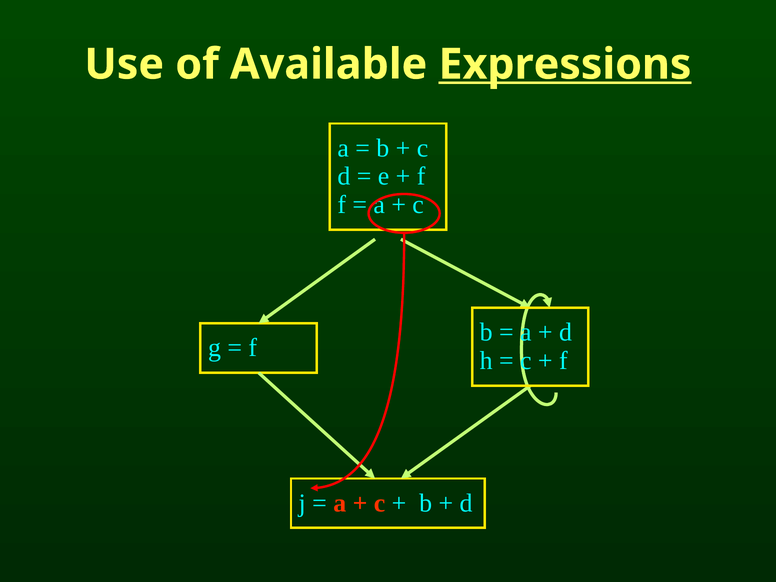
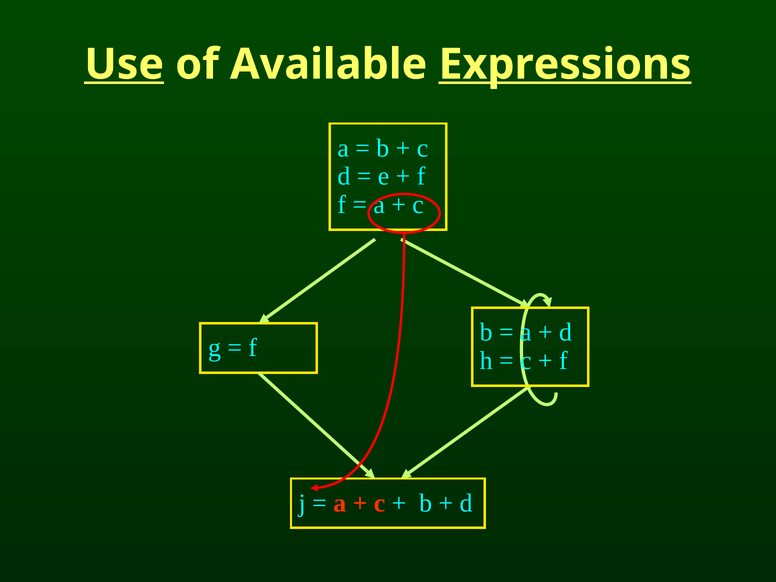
Use underline: none -> present
